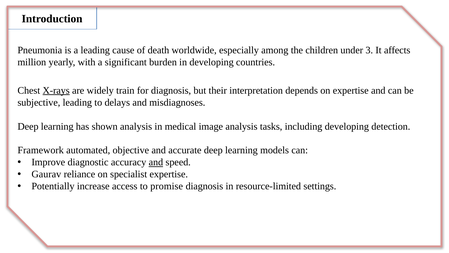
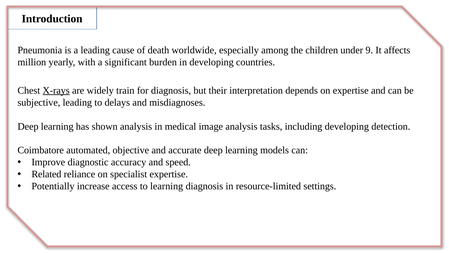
3: 3 -> 9
Framework: Framework -> Coimbatore
and at (156, 162) underline: present -> none
Gaurav: Gaurav -> Related
to promise: promise -> learning
